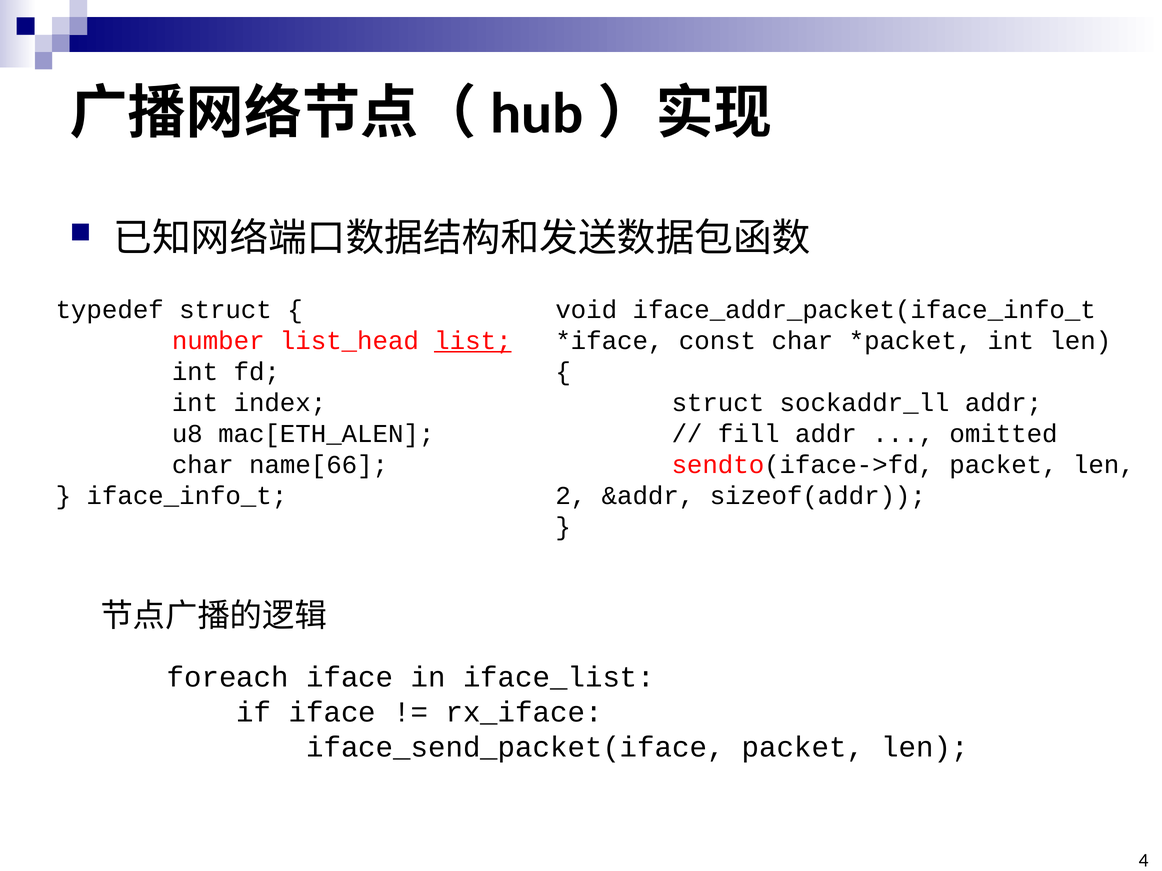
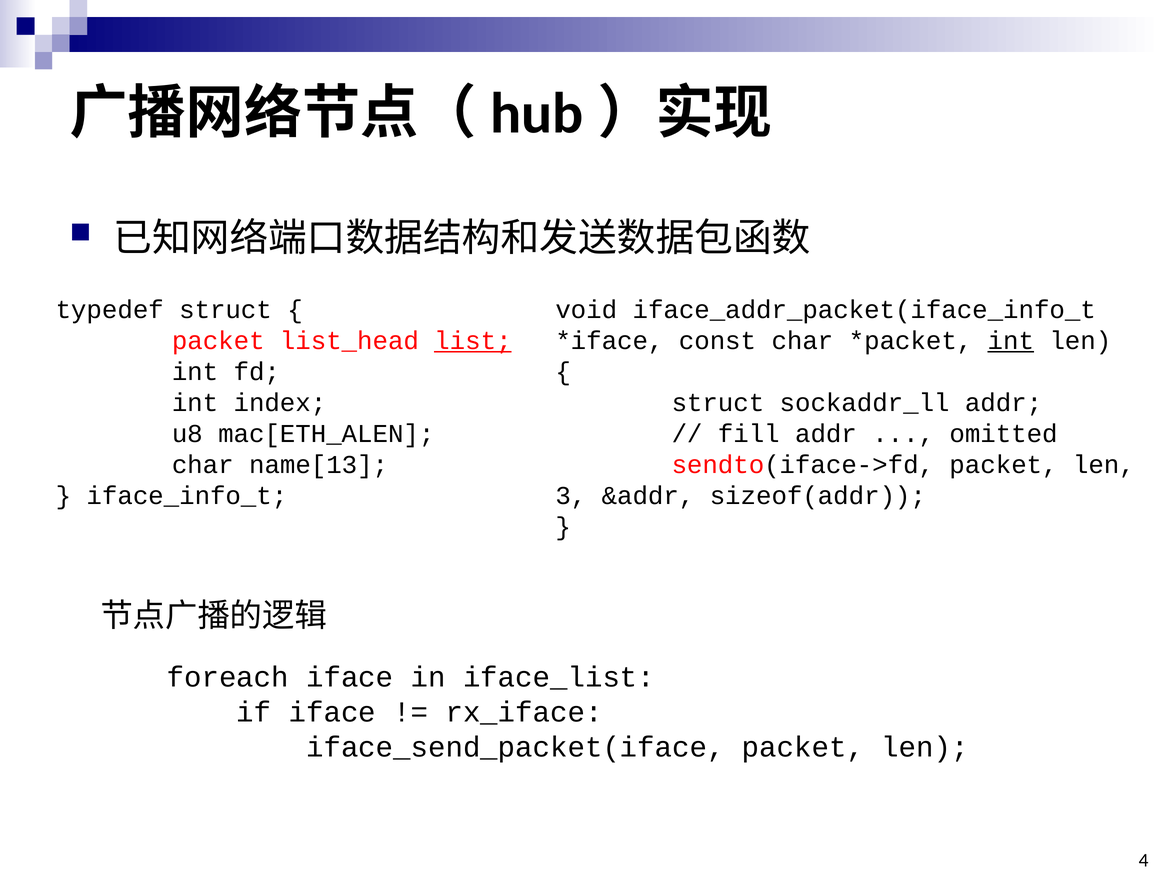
number at (218, 341): number -> packet
int at (1011, 341) underline: none -> present
name[66: name[66 -> name[13
2: 2 -> 3
